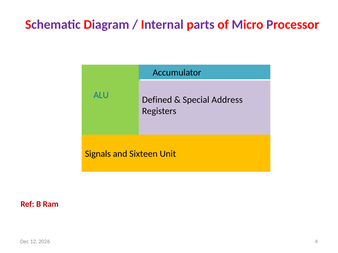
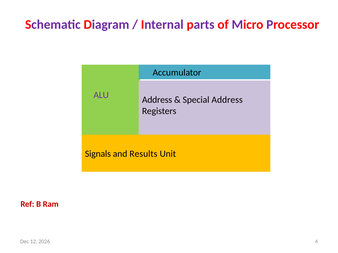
ALU colour: blue -> purple
Defined at (157, 100): Defined -> Address
Sixteen: Sixteen -> Results
